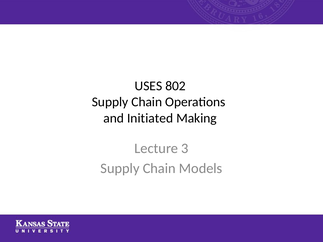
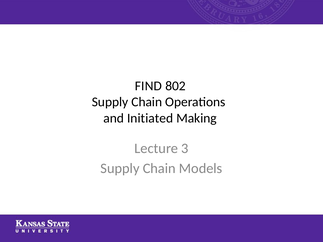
USES: USES -> FIND
